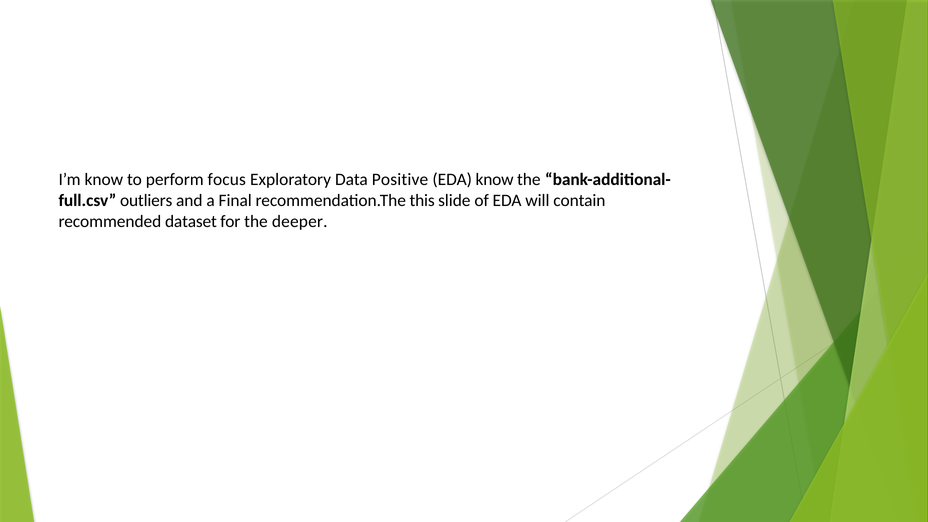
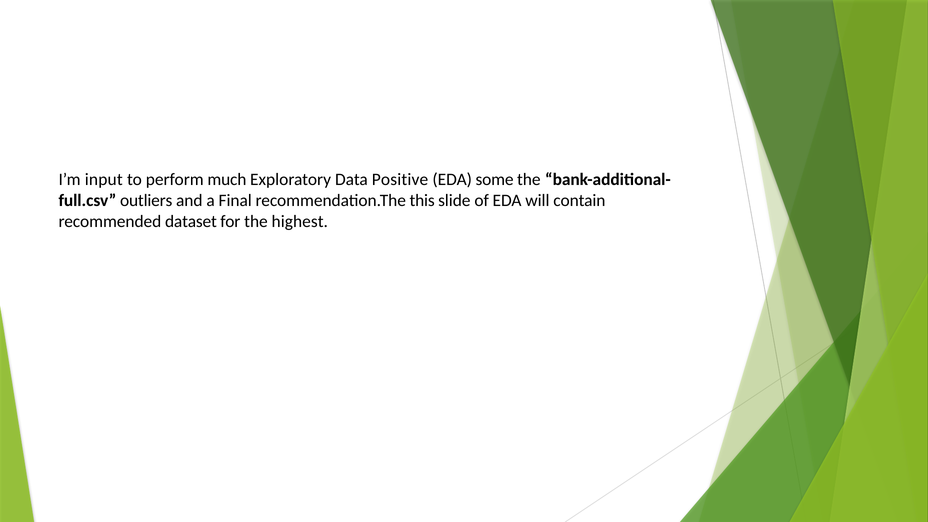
I’m know: know -> input
focus: focus -> much
EDA know: know -> some
deeper: deeper -> highest
